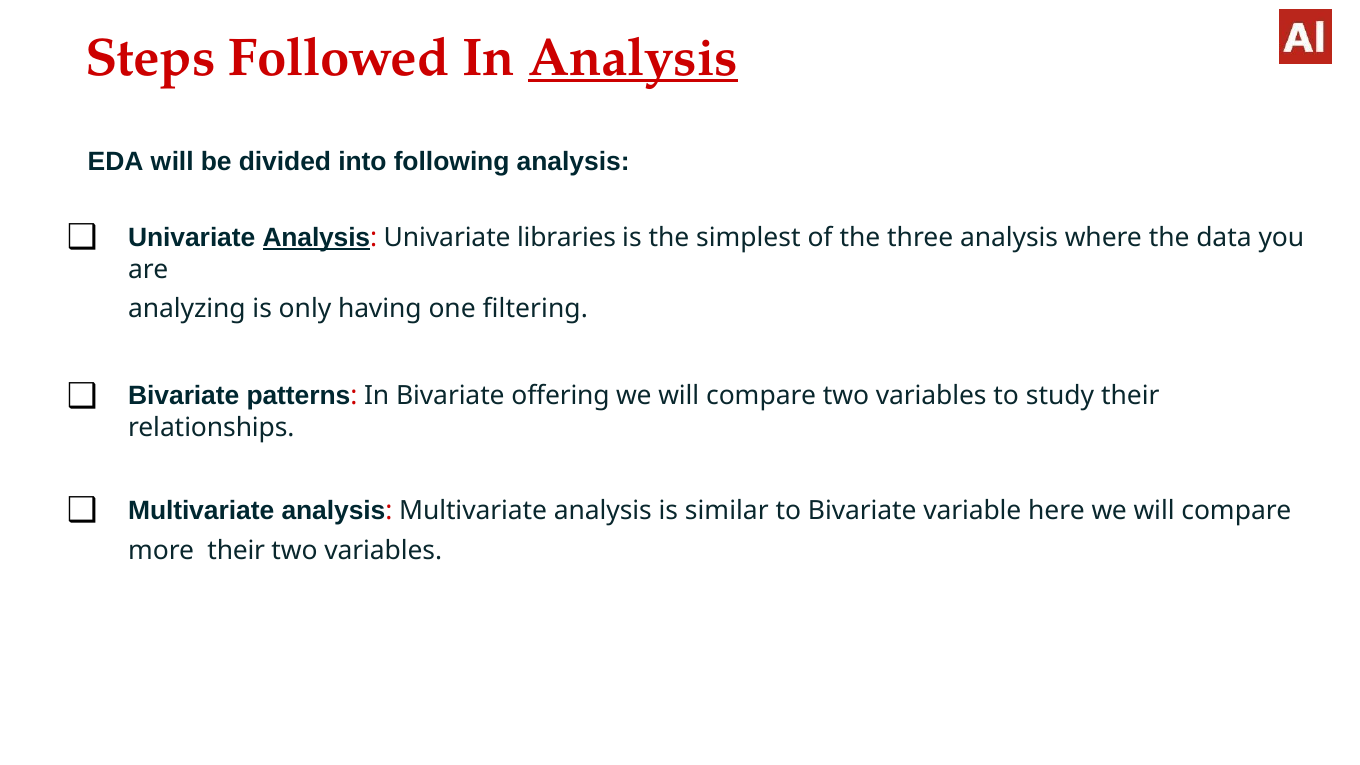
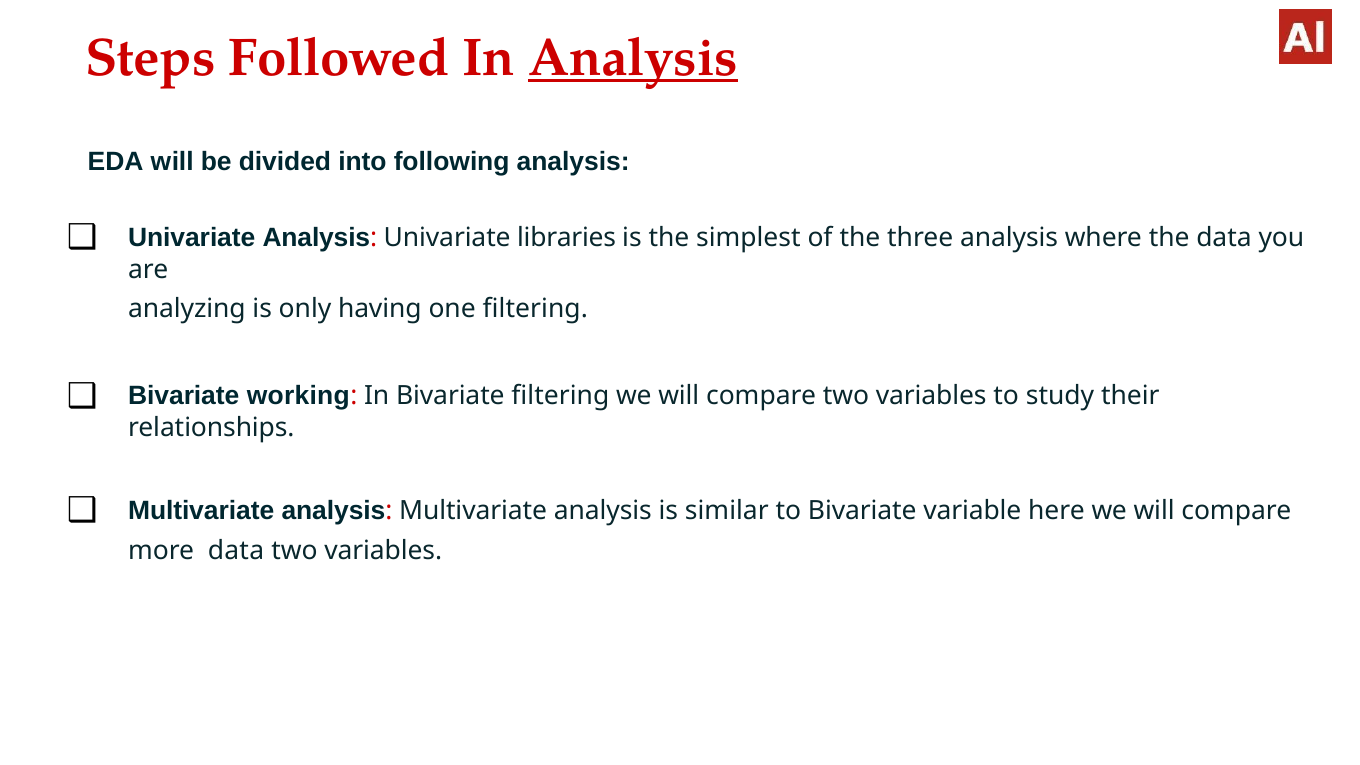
Analysis at (316, 238) underline: present -> none
patterns: patterns -> working
Bivariate offering: offering -> ﬁltering
more their: their -> data
